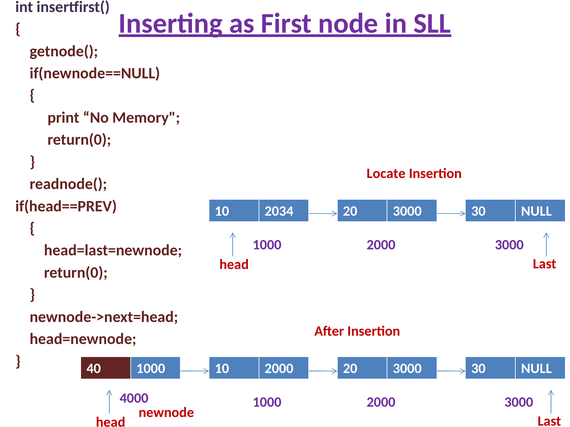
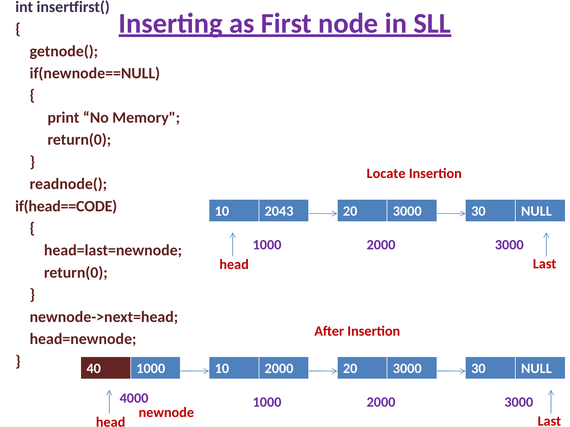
if(head==PREV: if(head==PREV -> if(head==CODE
2034: 2034 -> 2043
